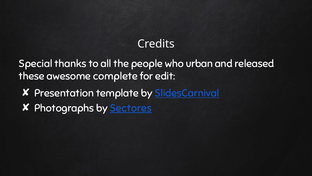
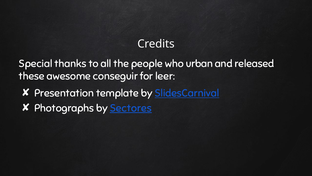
complete: complete -> conseguir
edit: edit -> leer
